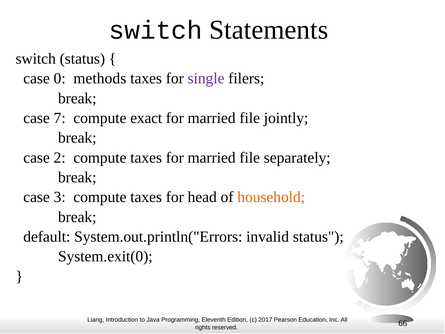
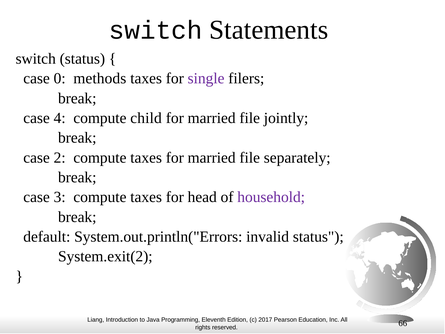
7: 7 -> 4
exact: exact -> child
household colour: orange -> purple
System.exit(0: System.exit(0 -> System.exit(2
